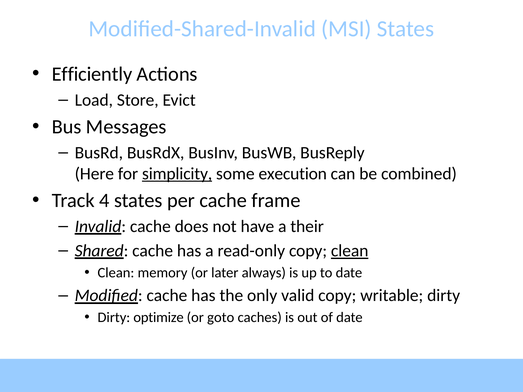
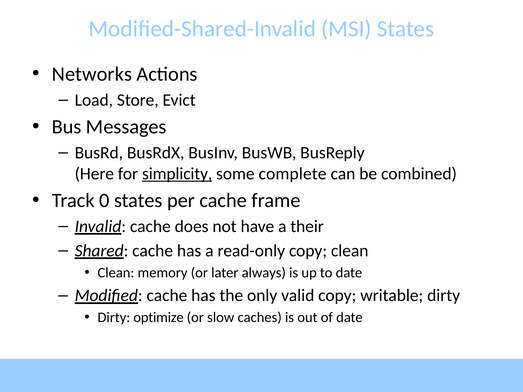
Efficiently: Efficiently -> Networks
execution: execution -> complete
4: 4 -> 0
clean at (350, 251) underline: present -> none
goto: goto -> slow
